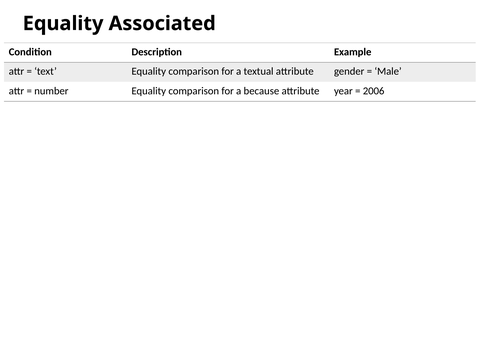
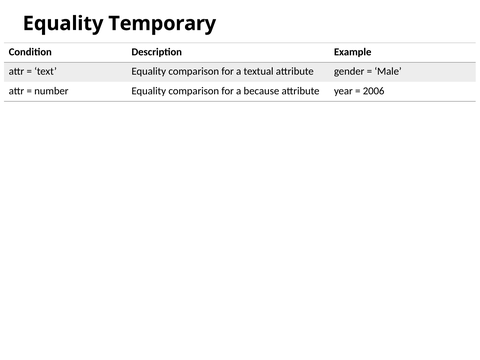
Associated: Associated -> Temporary
